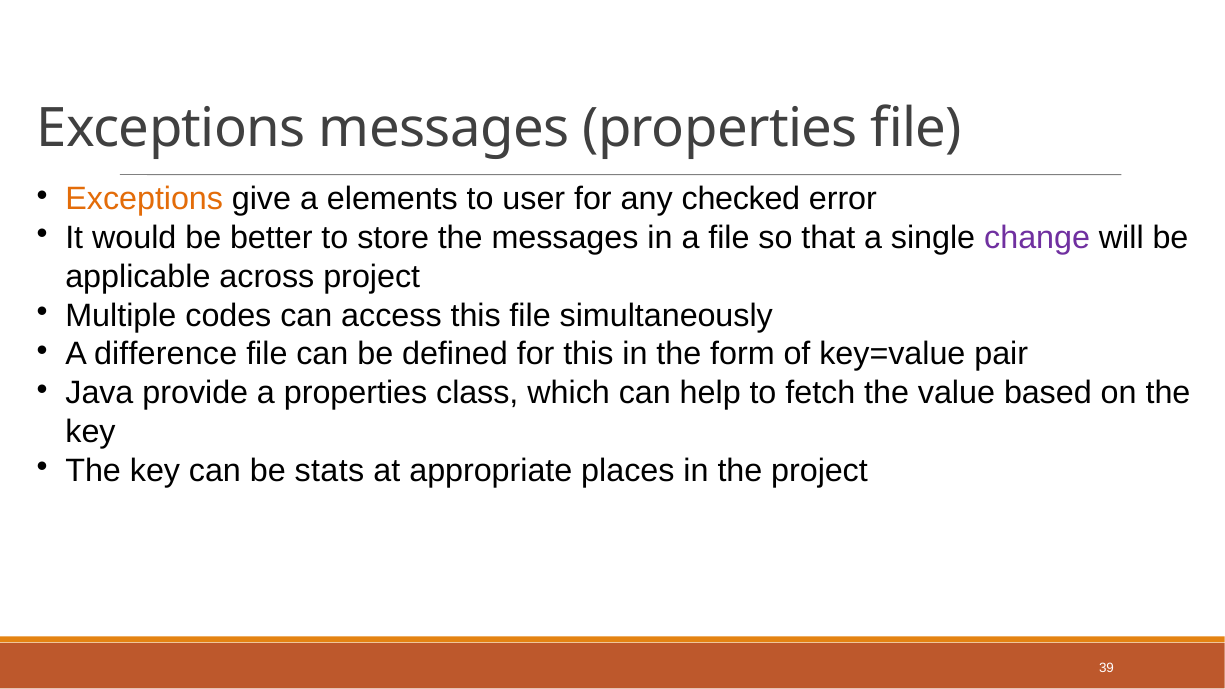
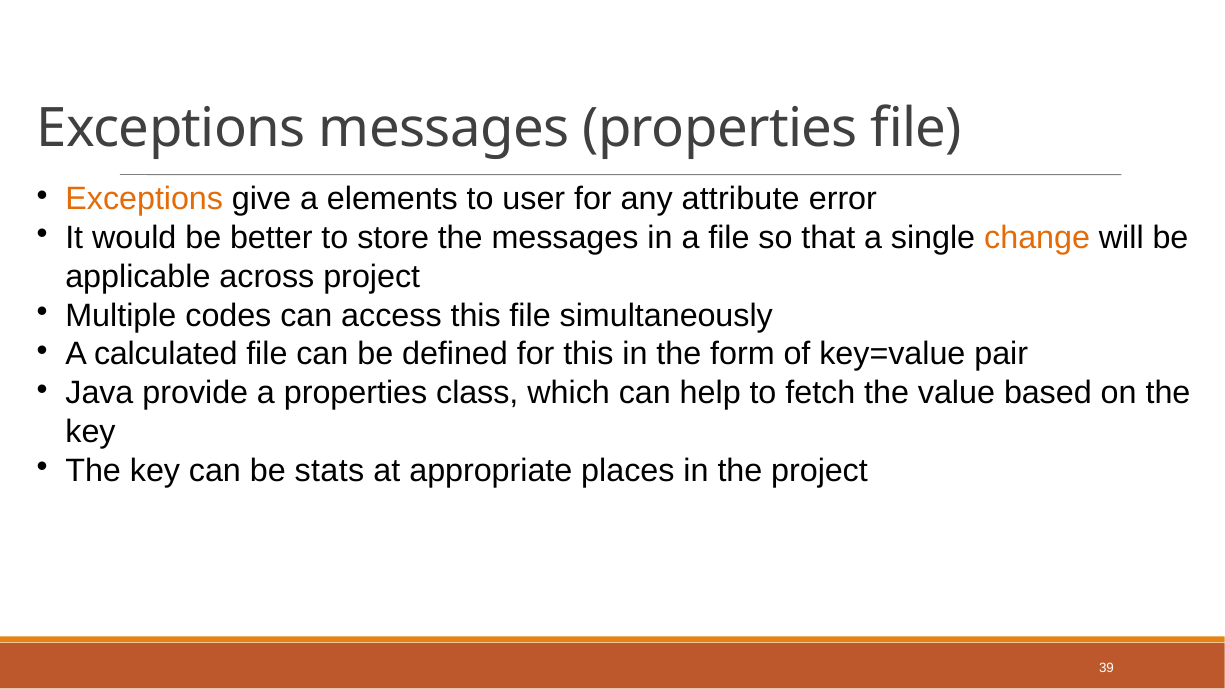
checked: checked -> attribute
change colour: purple -> orange
difference: difference -> calculated
